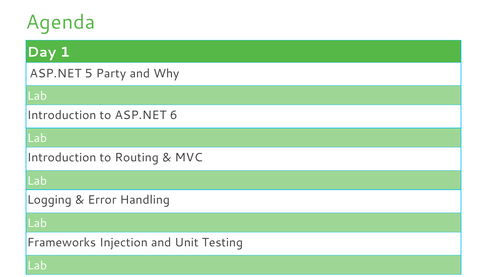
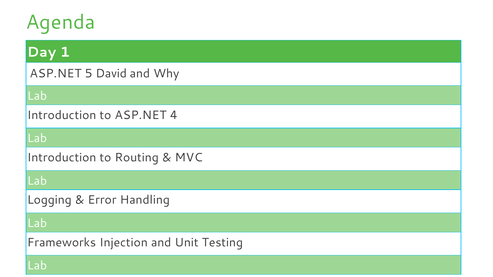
Party: Party -> David
6: 6 -> 4
